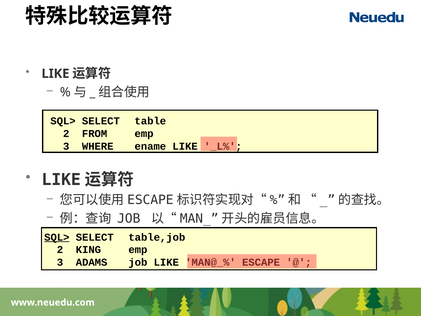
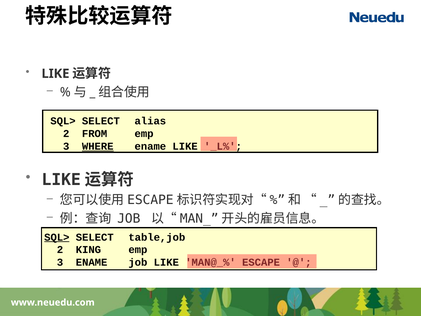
table: table -> alias
WHERE underline: none -> present
3 ADAMS: ADAMS -> ENAME
